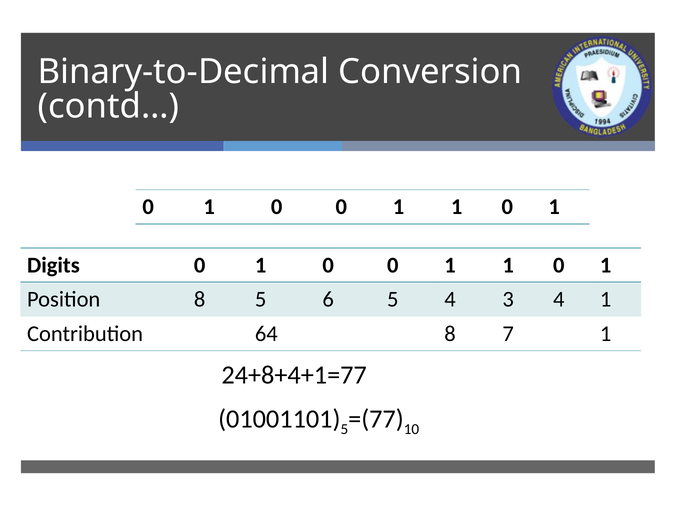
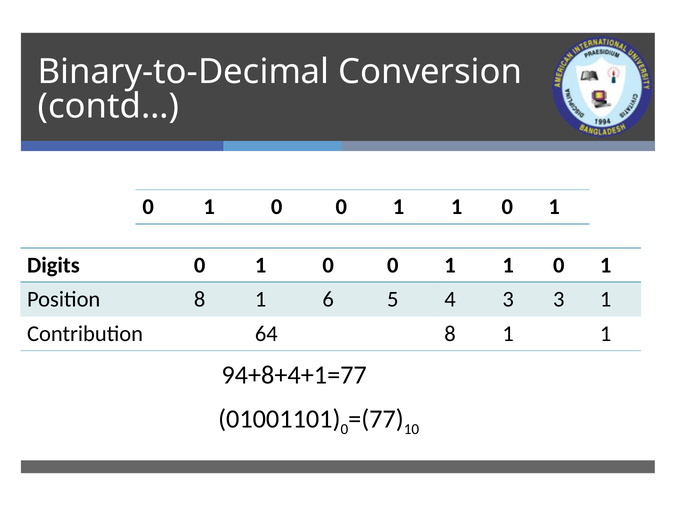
Position 8 5: 5 -> 1
3 4: 4 -> 3
64 8 7: 7 -> 1
24+8+4+1=77: 24+8+4+1=77 -> 94+8+4+1=77
5 at (344, 429): 5 -> 0
